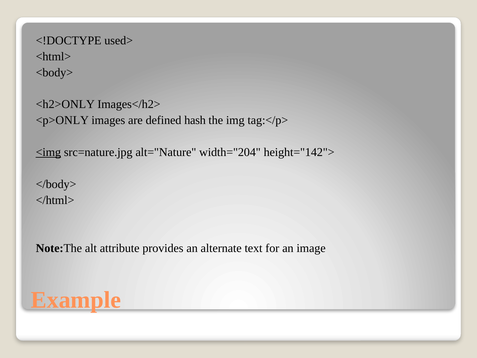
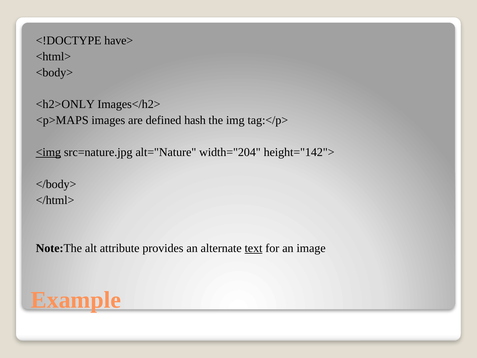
used>: used> -> have>
<p>ONLY: <p>ONLY -> <p>MAPS
text underline: none -> present
